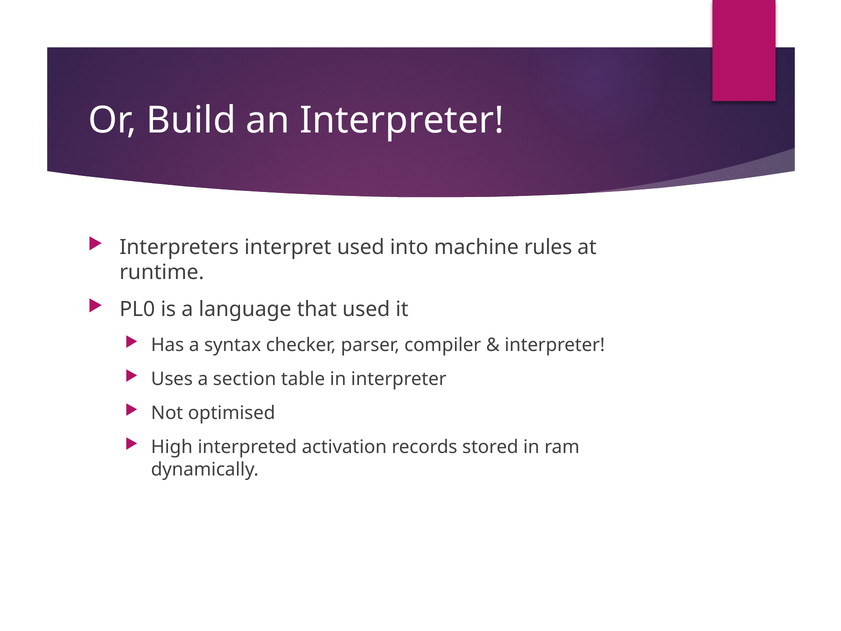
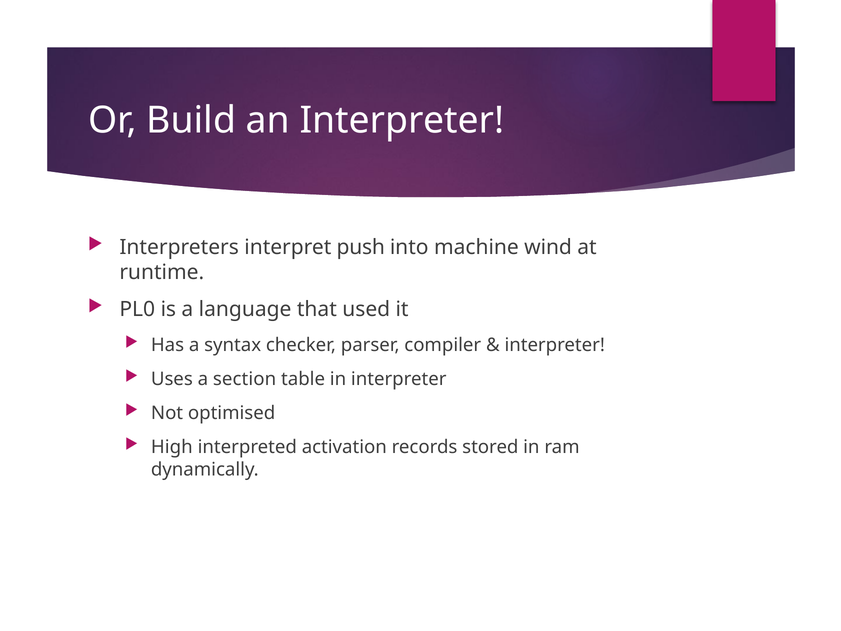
interpret used: used -> push
rules: rules -> wind
